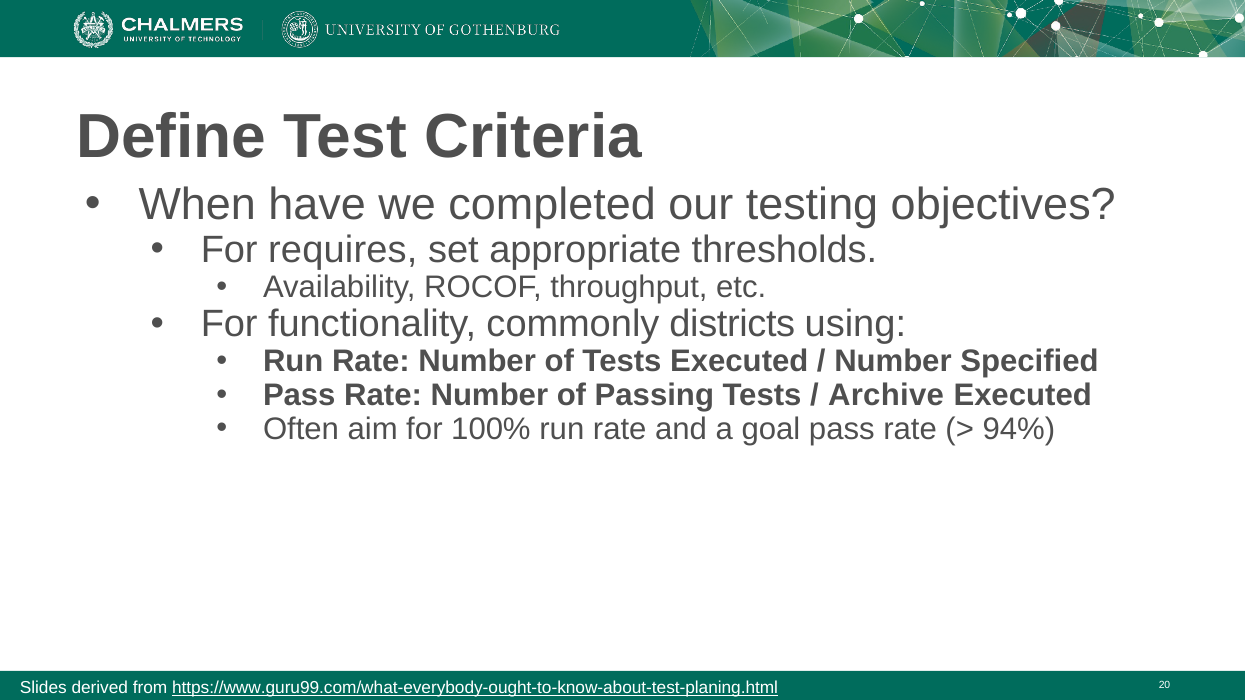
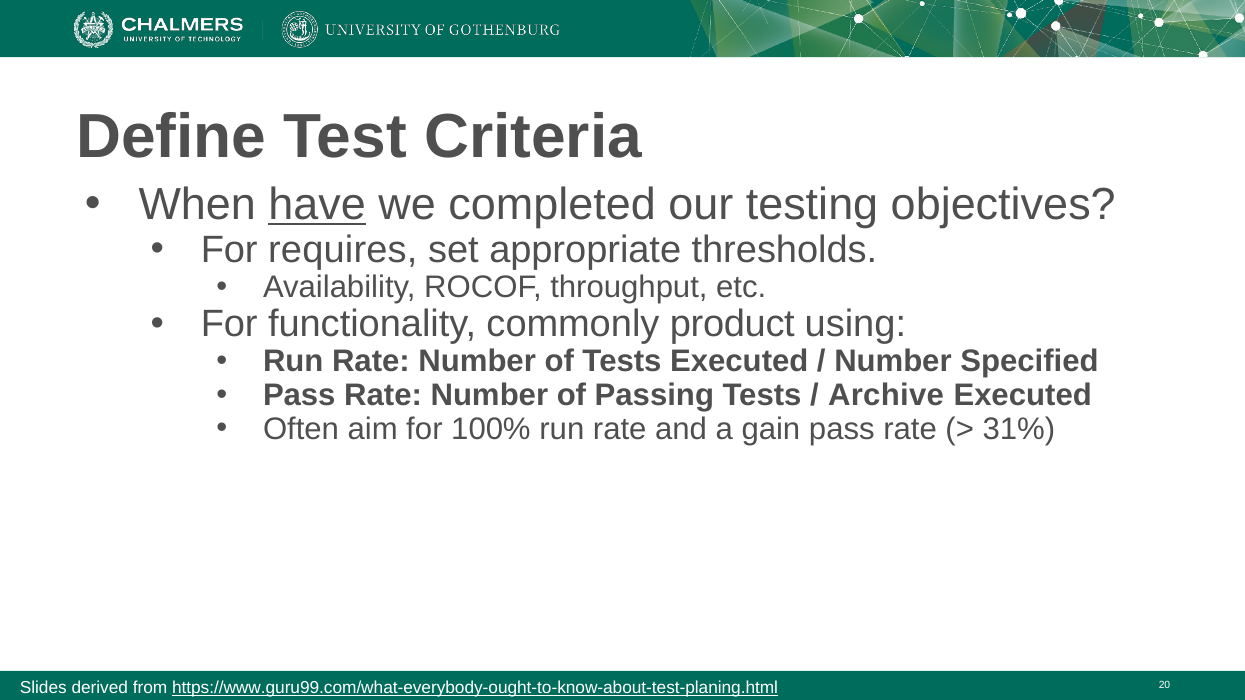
have underline: none -> present
districts: districts -> product
goal: goal -> gain
94%: 94% -> 31%
